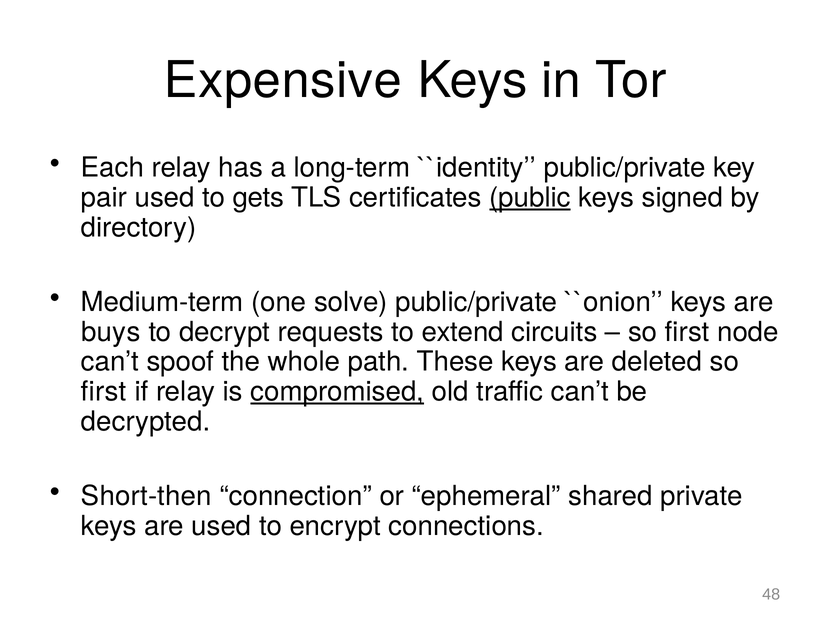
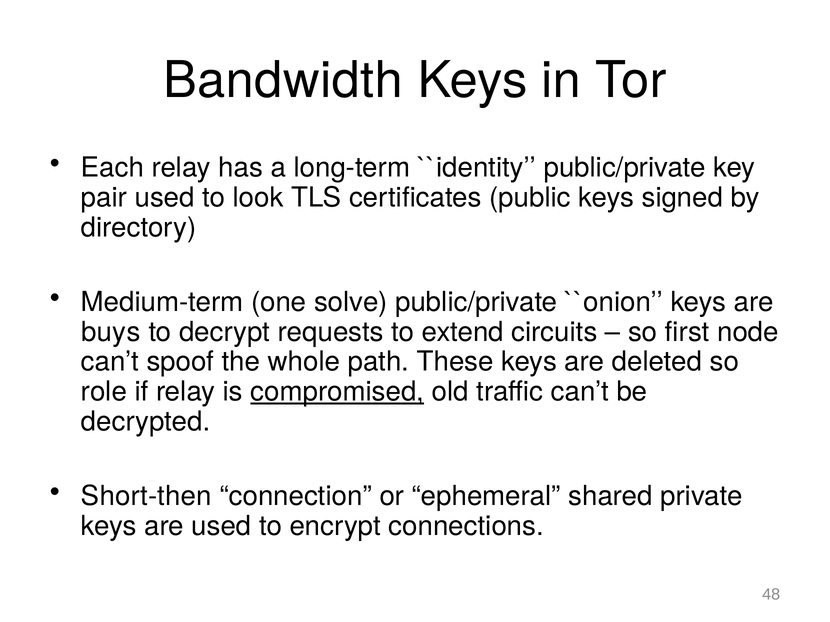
Expensive: Expensive -> Bandwidth
gets: gets -> look
public underline: present -> none
first at (104, 392): first -> role
